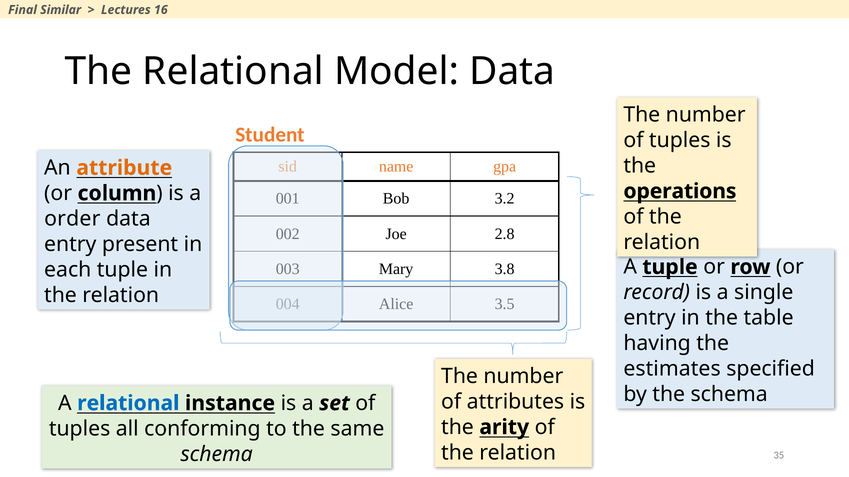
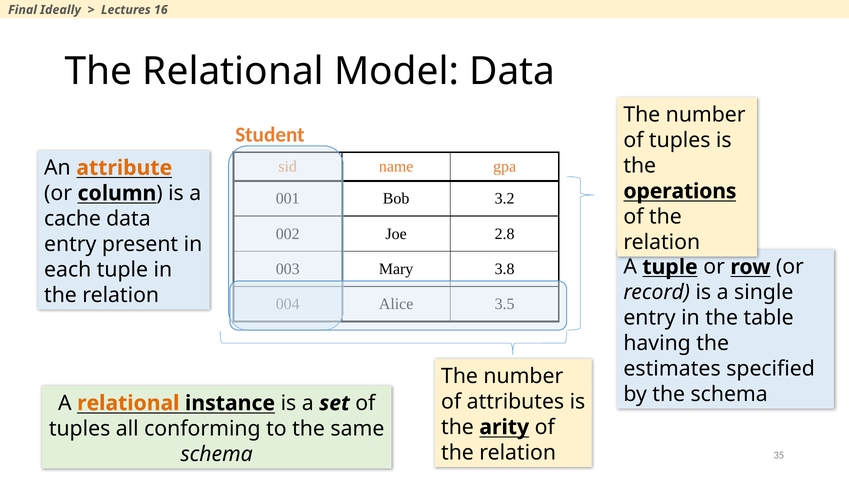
Similar: Similar -> Ideally
order: order -> cache
relational at (128, 404) colour: blue -> orange
